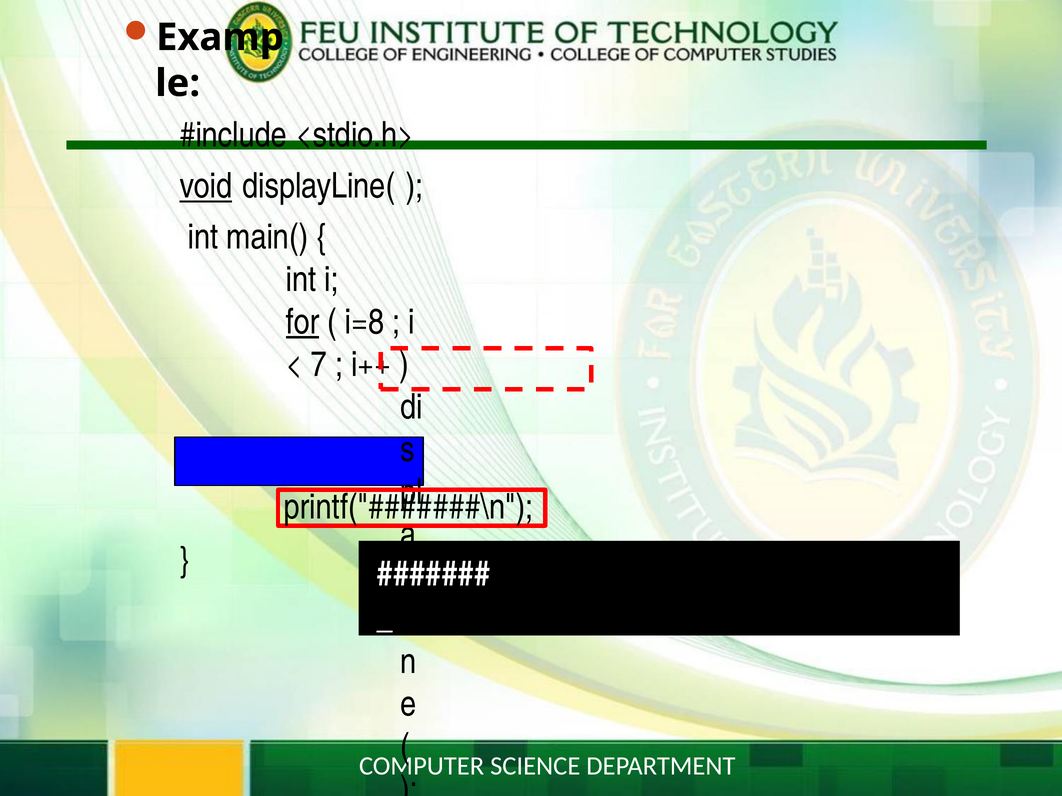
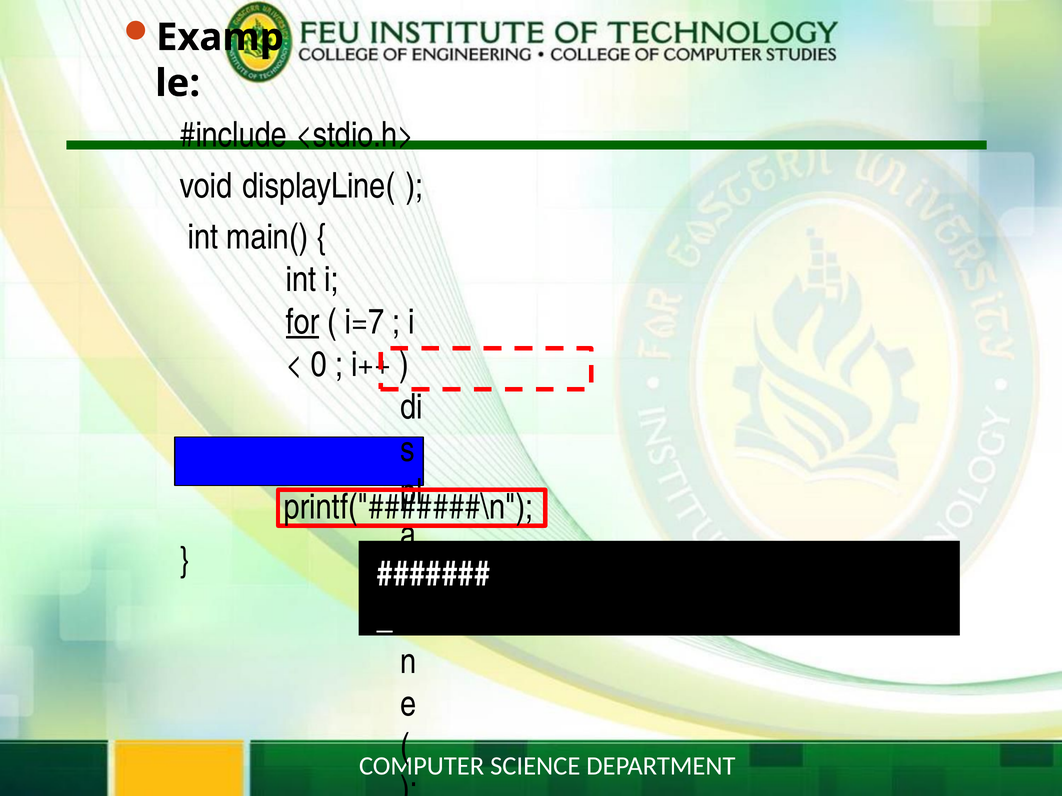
void at (206, 186) underline: present -> none
i=8: i=8 -> i=7
7: 7 -> 0
